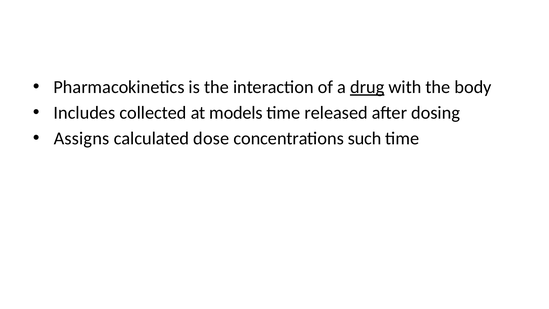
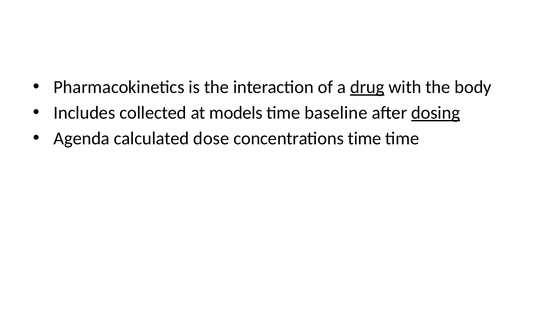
released: released -> baseline
dosing underline: none -> present
Assigns: Assigns -> Agenda
concentrations such: such -> time
